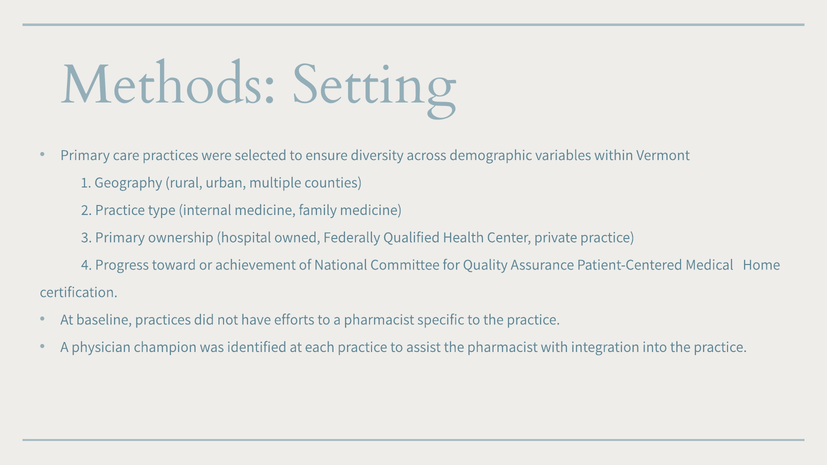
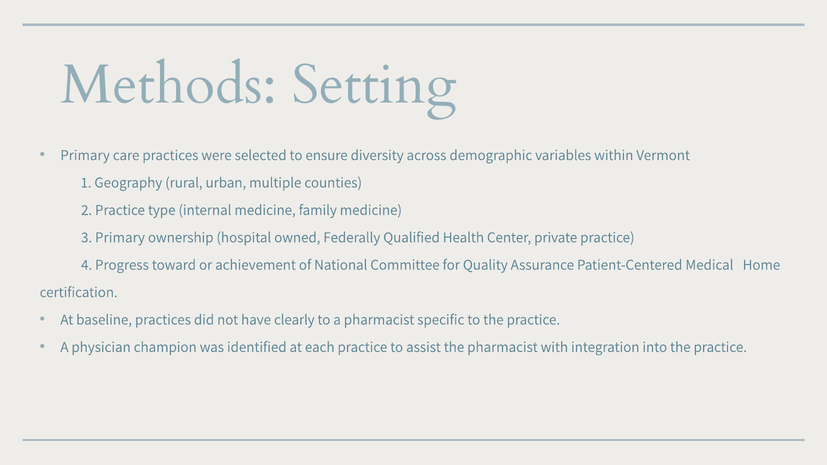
efforts: efforts -> clearly
